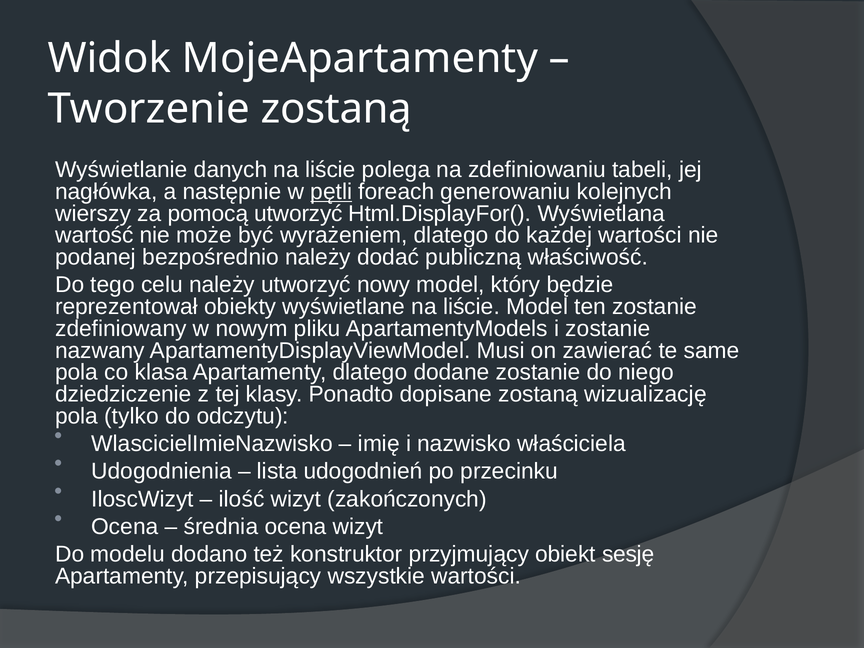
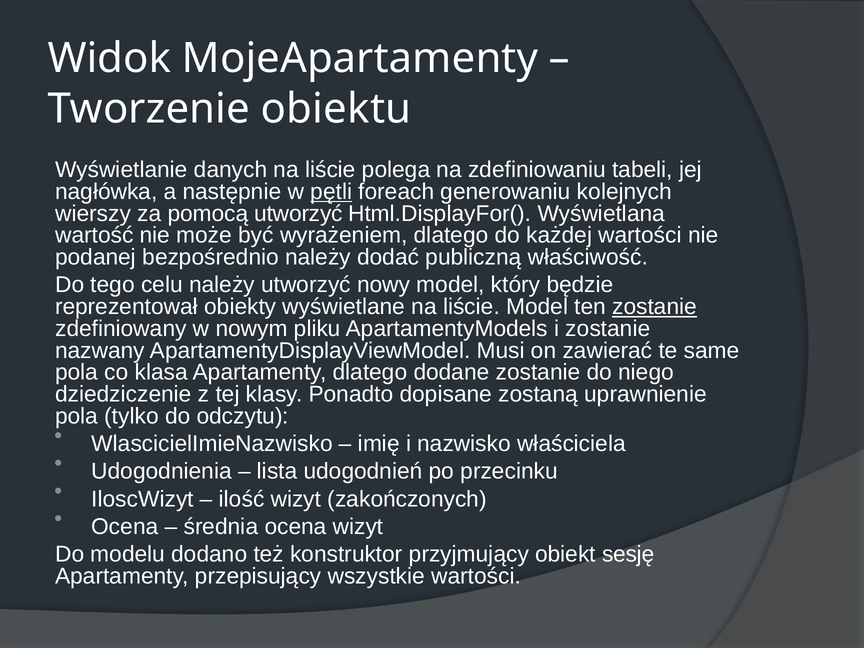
Tworzenie zostaną: zostaną -> obiektu
zostanie at (655, 307) underline: none -> present
wizualizację: wizualizację -> uprawnienie
